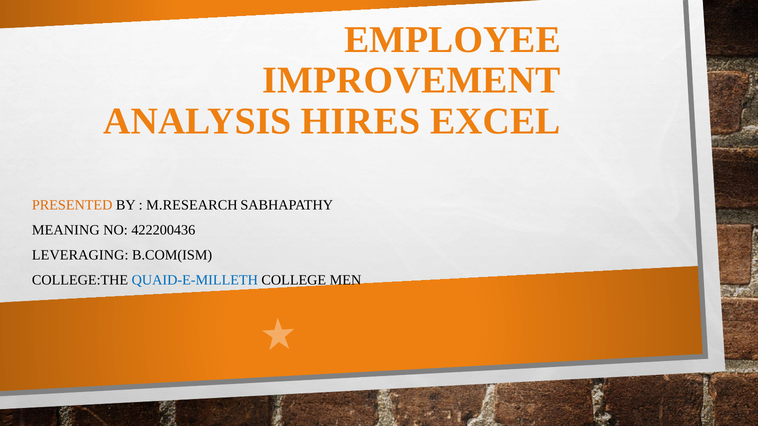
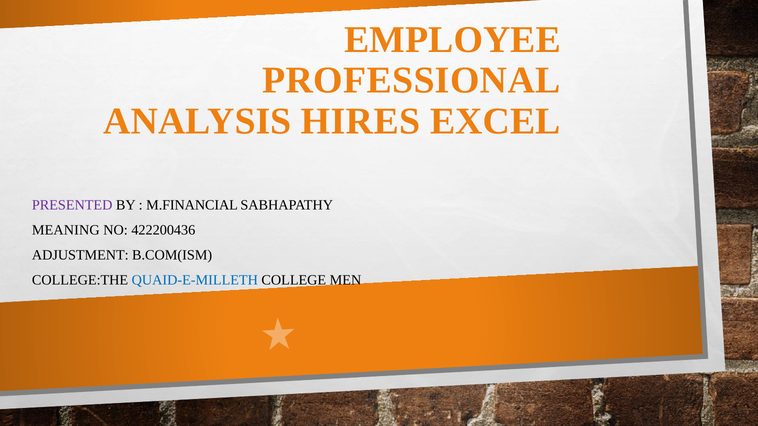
IMPROVEMENT: IMPROVEMENT -> PROFESSIONAL
PRESENTED colour: orange -> purple
M.RESEARCH: M.RESEARCH -> M.FINANCIAL
LEVERAGING: LEVERAGING -> ADJUSTMENT
